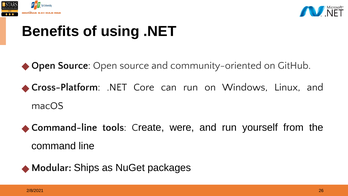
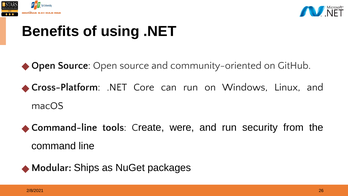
yourself: yourself -> security
